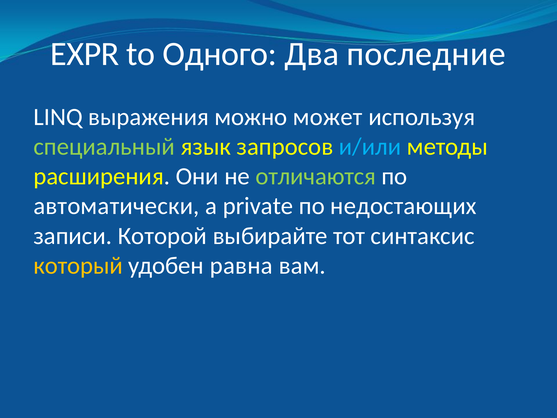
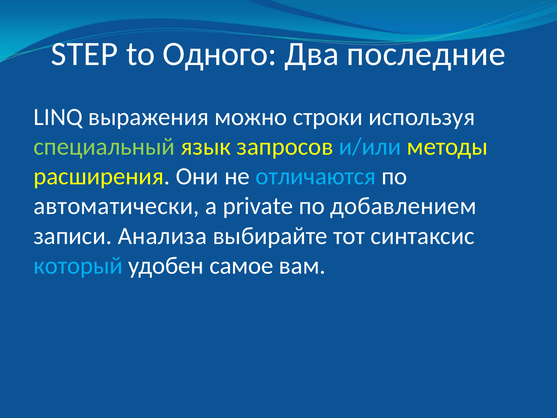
EXPR: EXPR -> STEP
может: может -> строки
отличаются colour: light green -> light blue
недостающих: недостающих -> добавлением
Которой: Которой -> Анализа
который colour: yellow -> light blue
равна: равна -> самое
